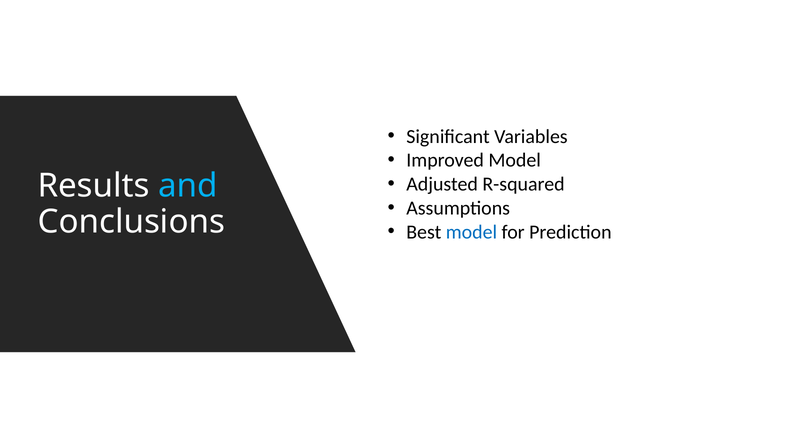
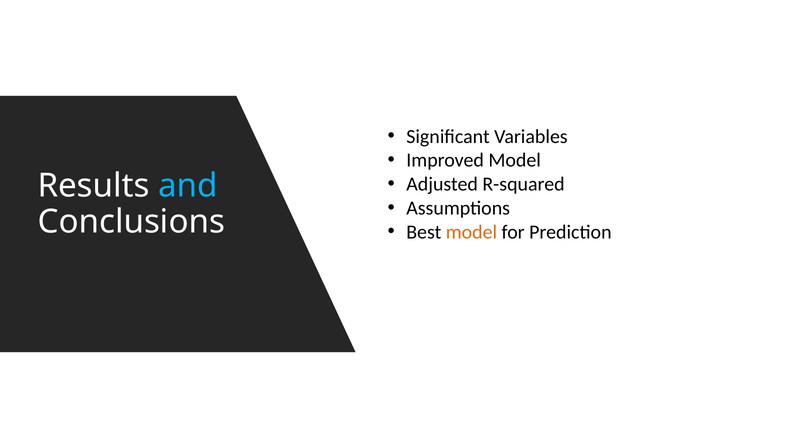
model at (471, 232) colour: blue -> orange
